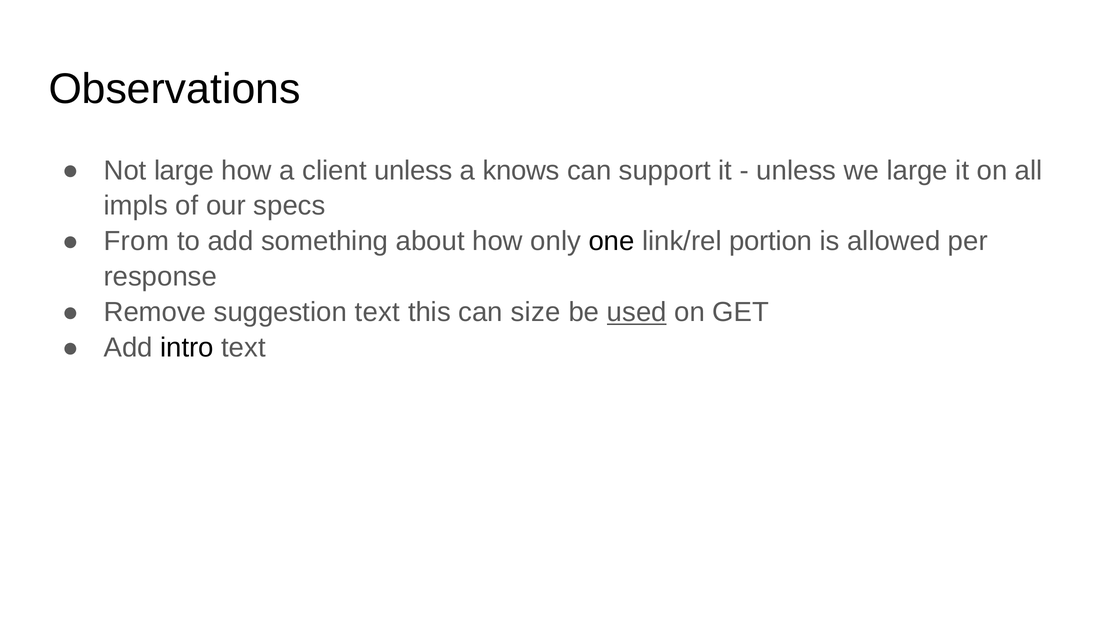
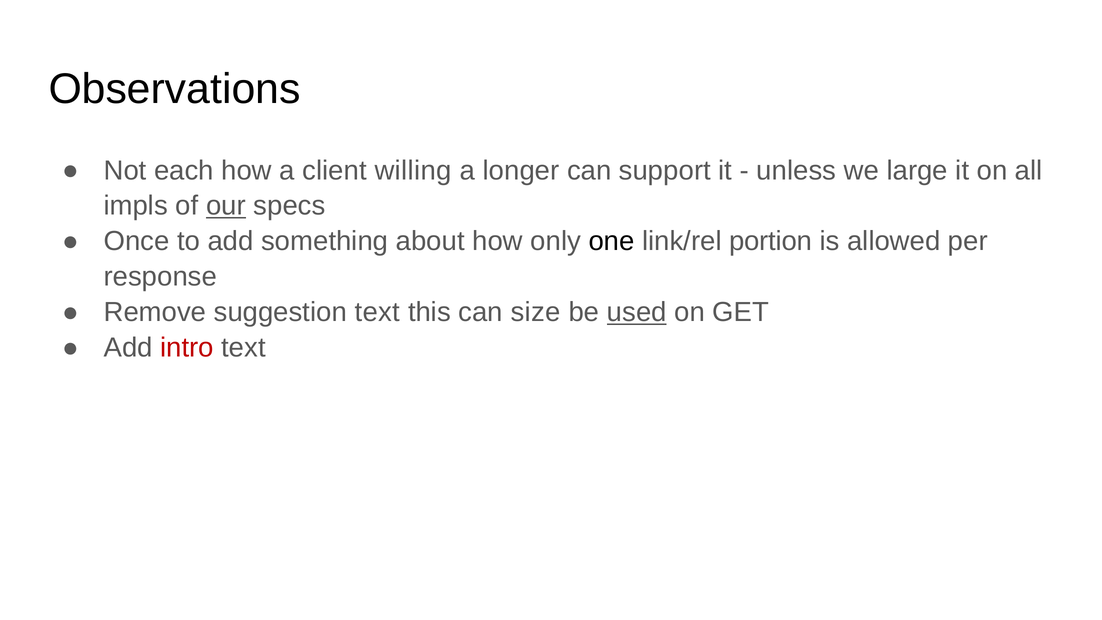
Not large: large -> each
client unless: unless -> willing
knows: knows -> longer
our underline: none -> present
From: From -> Once
intro colour: black -> red
